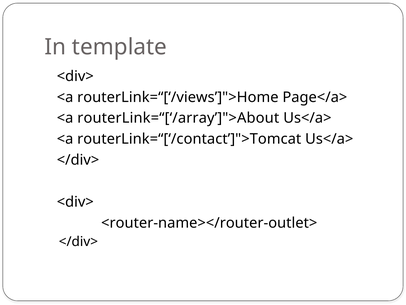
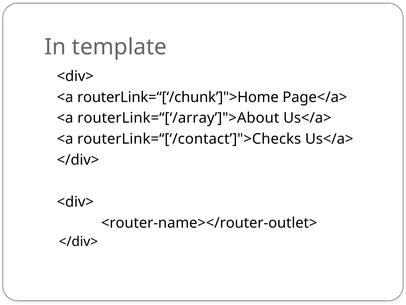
routerLink=“[‘/views’]">Home: routerLink=“[‘/views’]">Home -> routerLink=“[‘/chunk’]">Home
routerLink=“[‘/contact’]">Tomcat: routerLink=“[‘/contact’]">Tomcat -> routerLink=“[‘/contact’]">Checks
